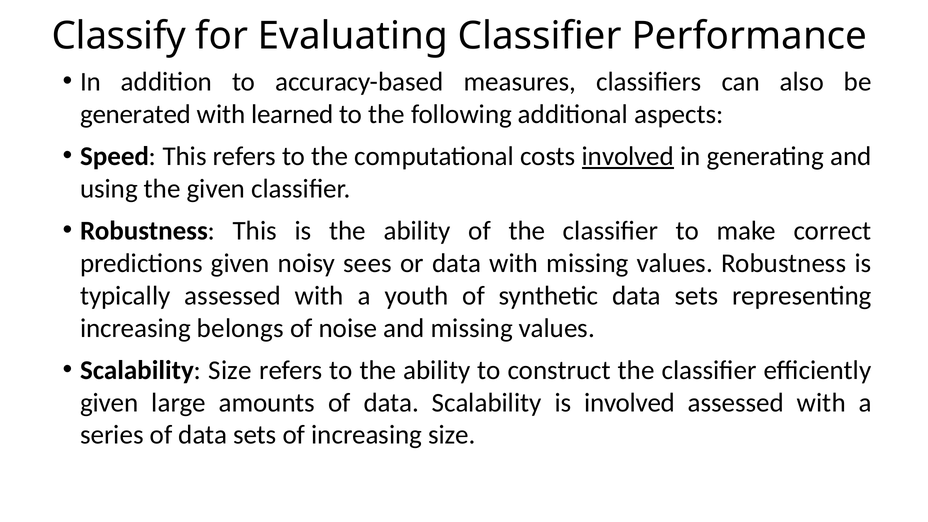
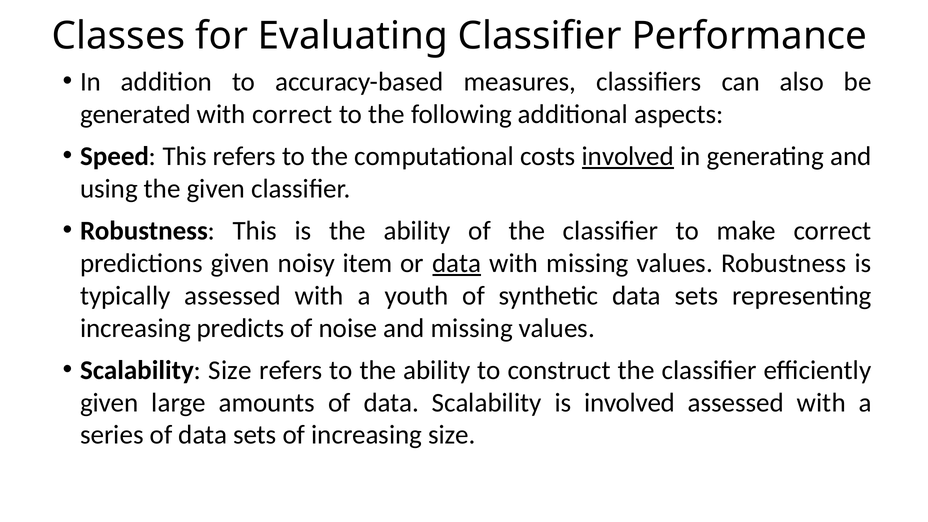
Classify: Classify -> Classes
with learned: learned -> correct
sees: sees -> item
data at (457, 263) underline: none -> present
belongs: belongs -> predicts
